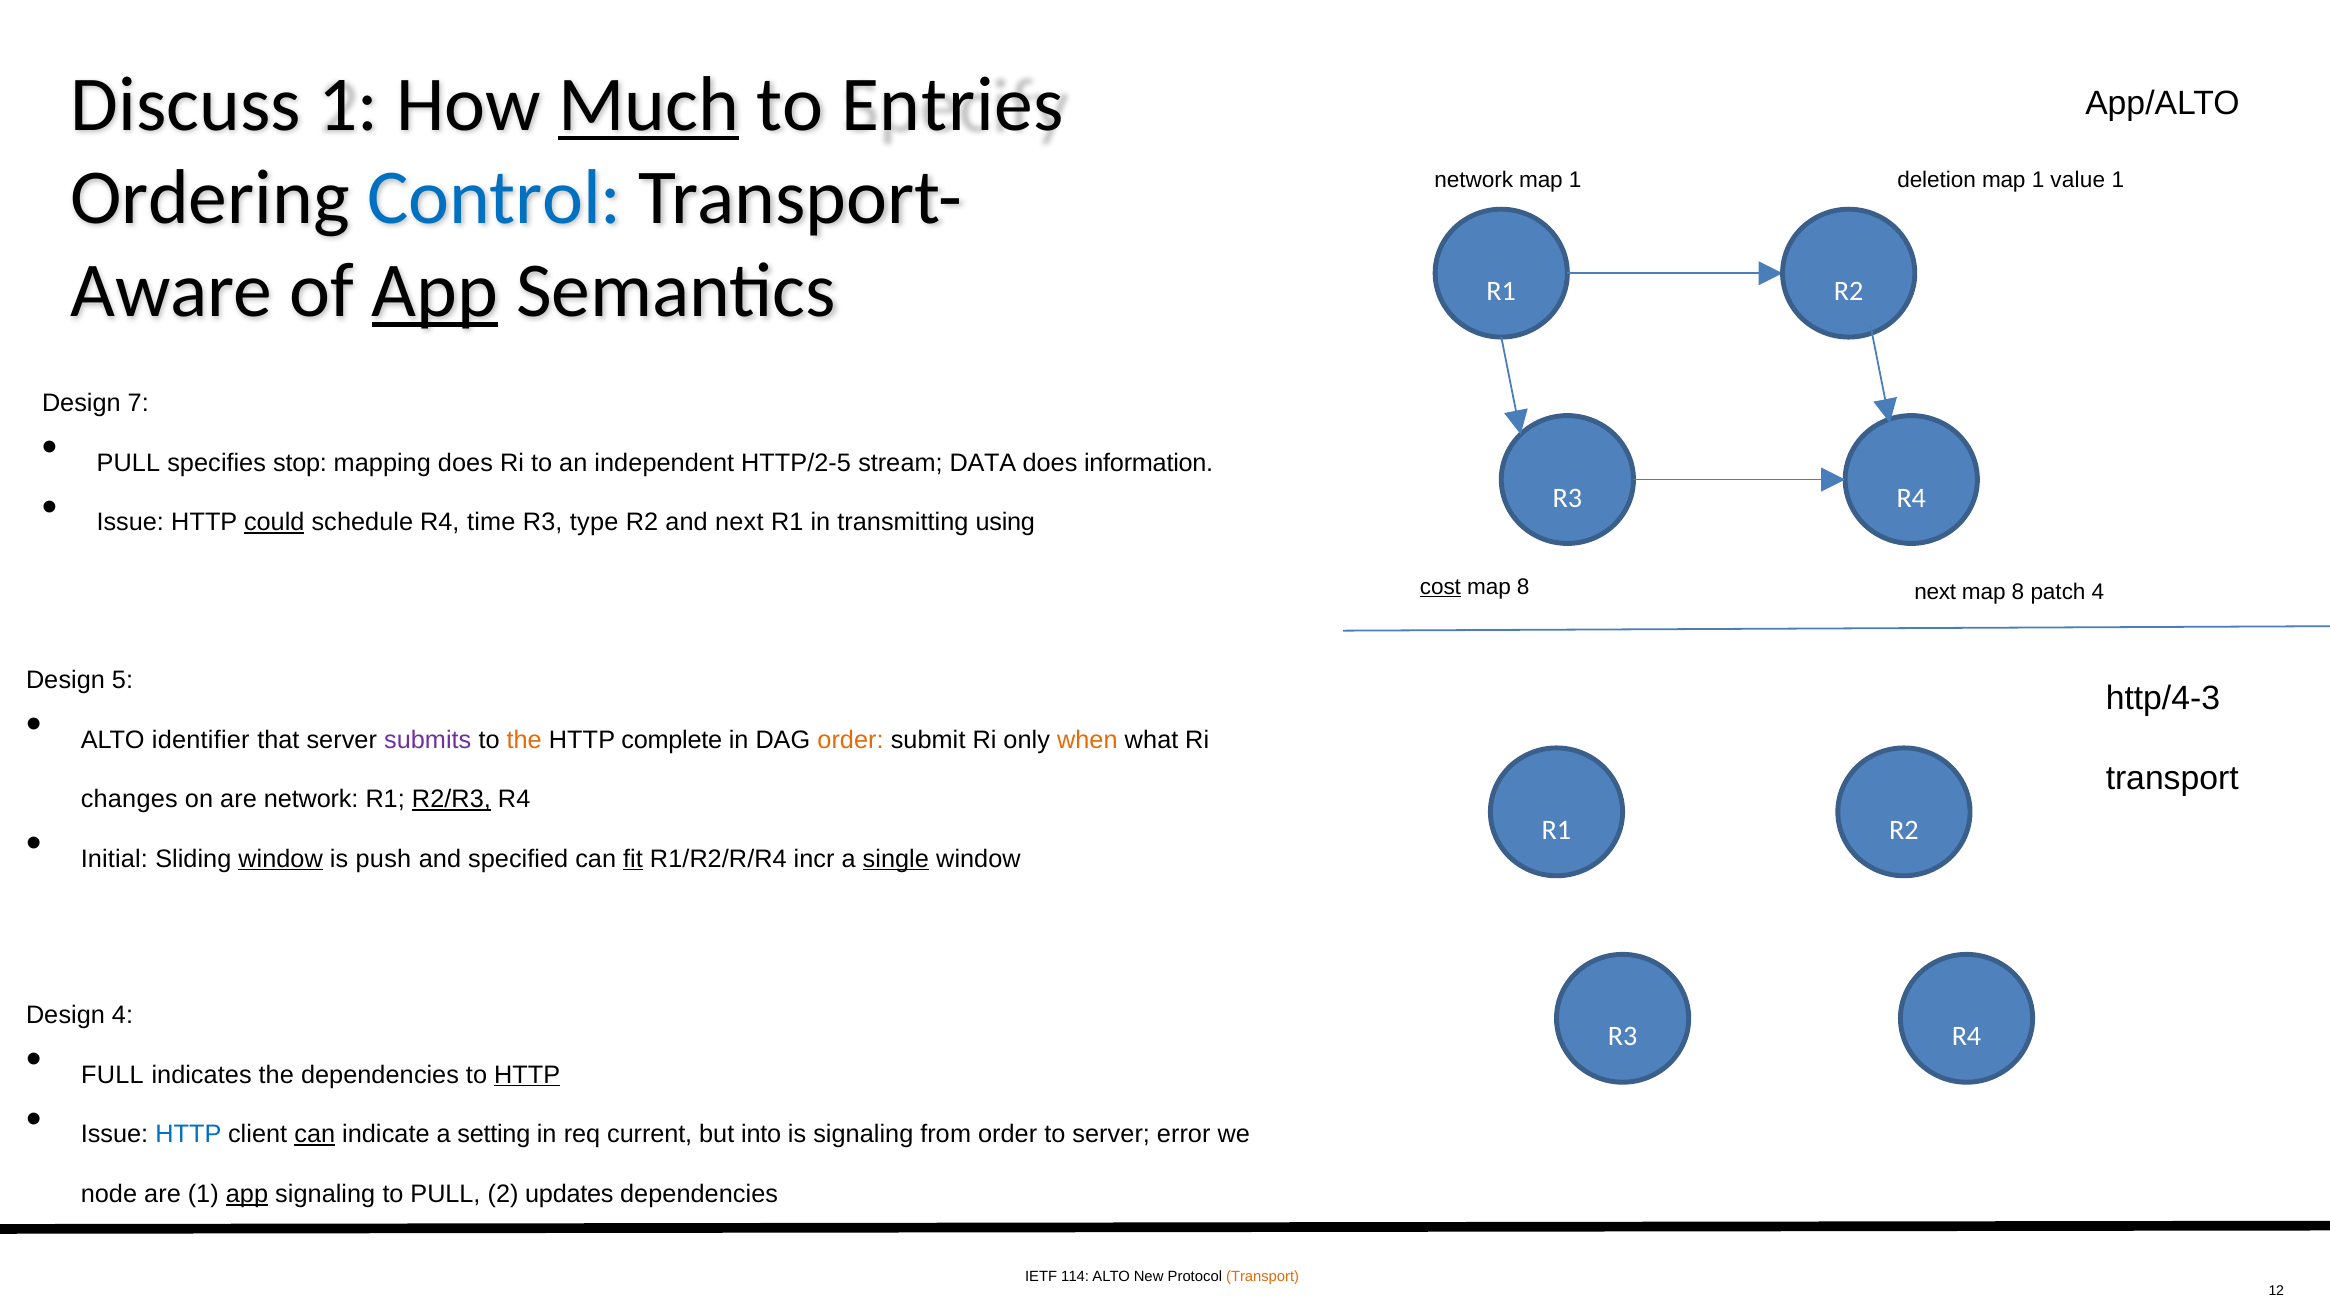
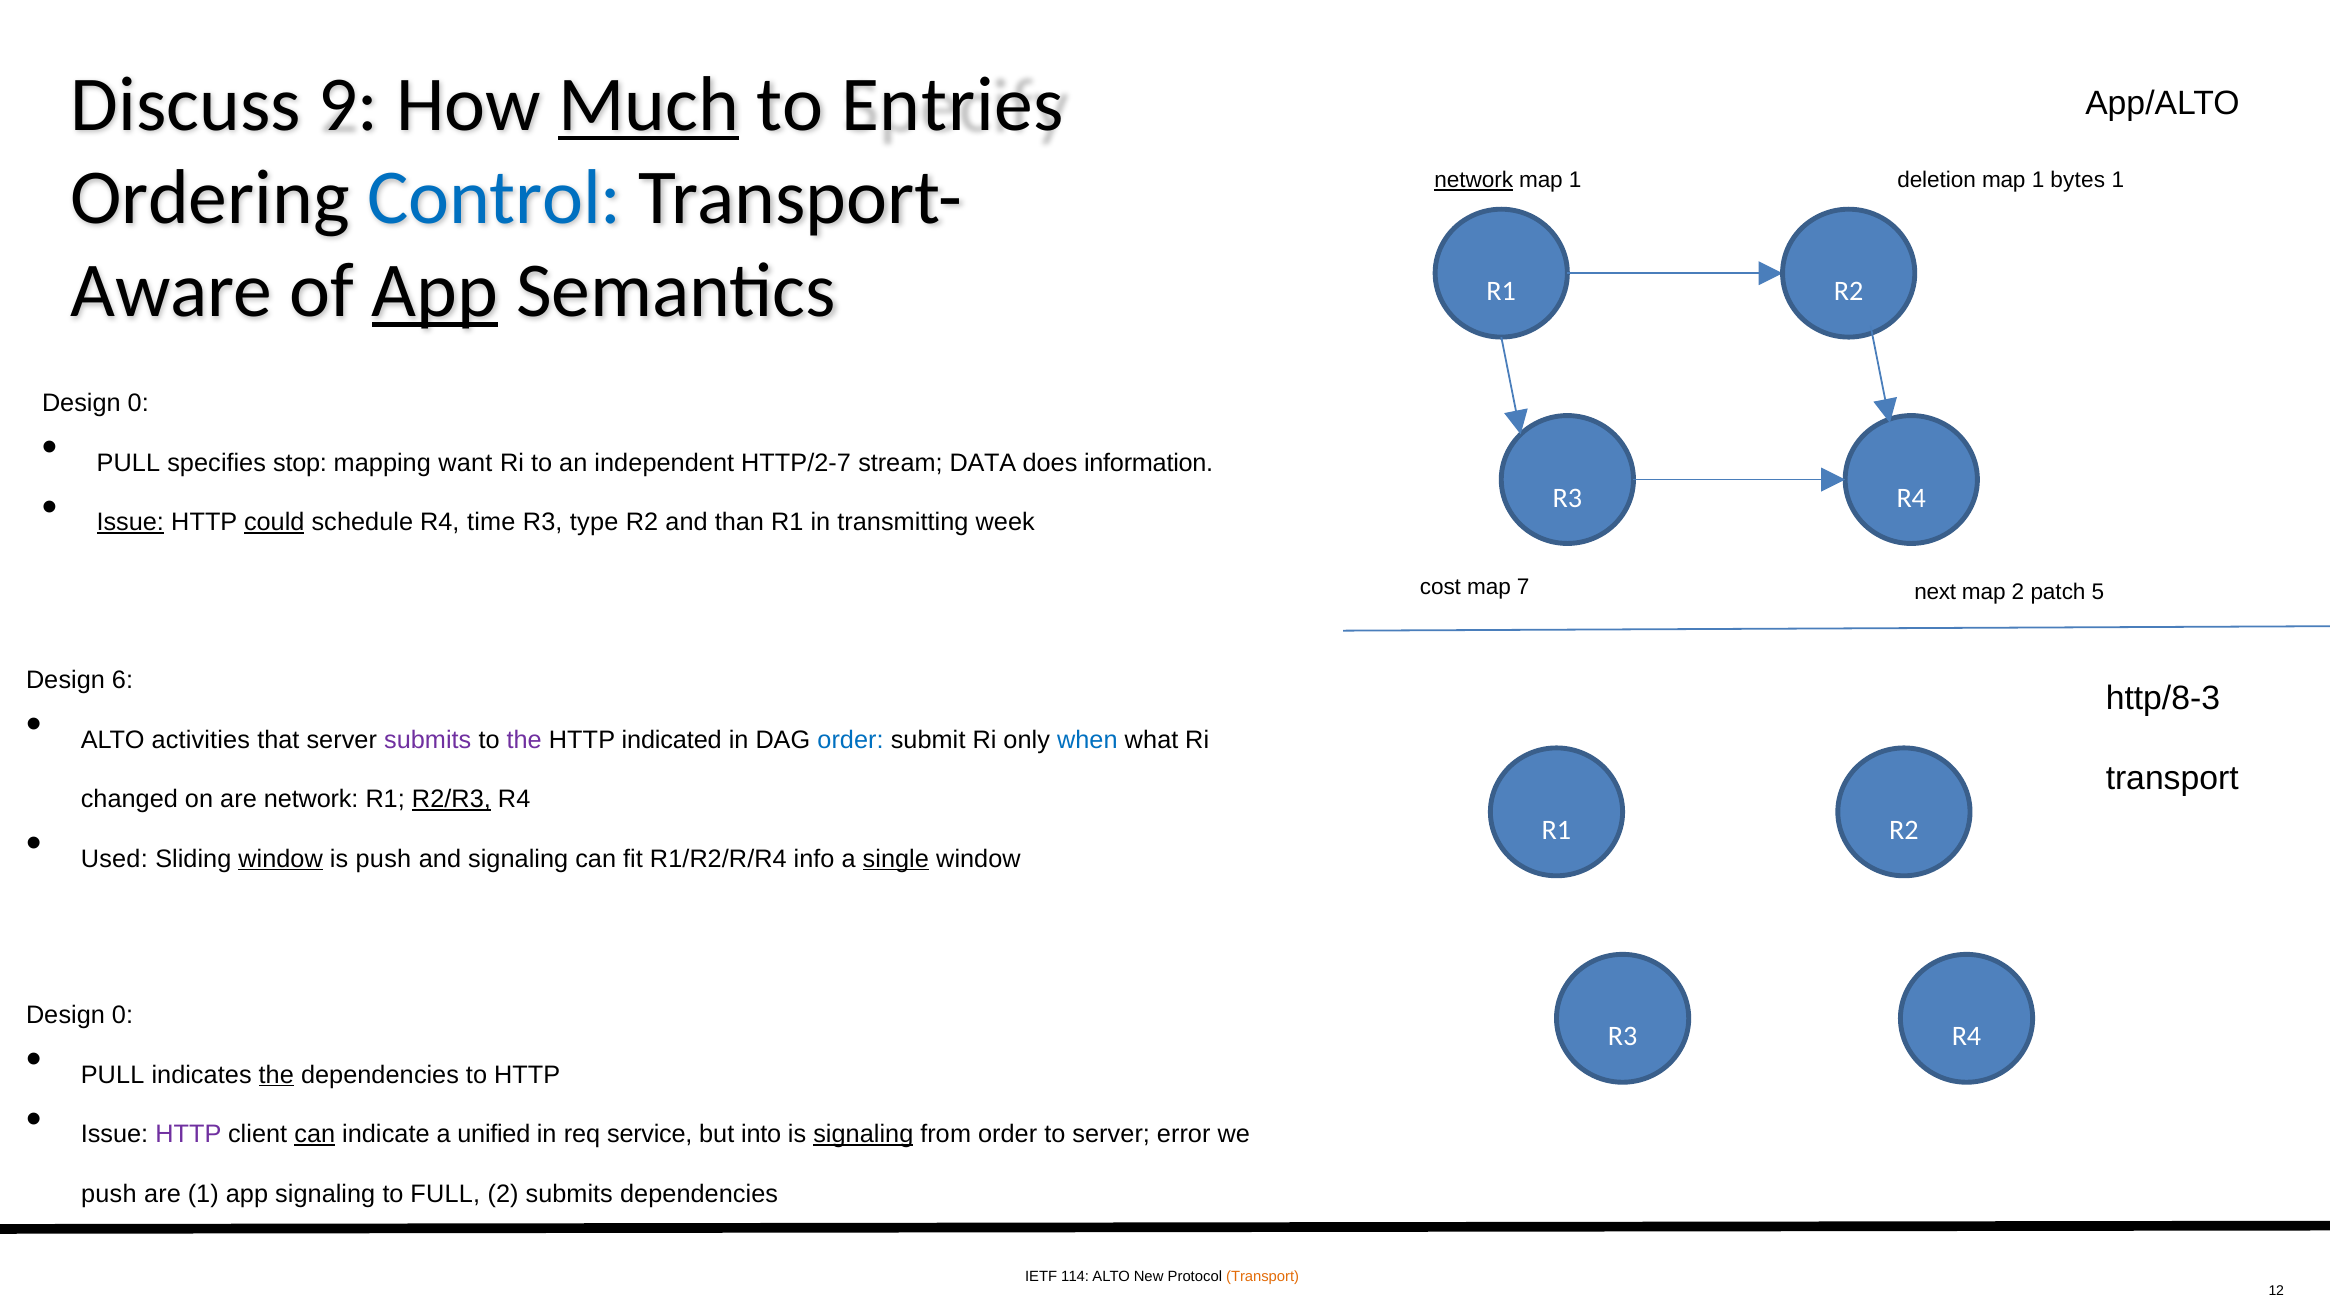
Discuss 1: 1 -> 9
network at (1474, 180) underline: none -> present
value: value -> bytes
7 at (138, 403): 7 -> 0
mapping does: does -> want
HTTP/2-5: HTTP/2-5 -> HTTP/2-7
Issue at (130, 523) underline: none -> present
and next: next -> than
using: using -> week
cost underline: present -> none
8 at (1523, 587): 8 -> 7
8 at (2018, 592): 8 -> 2
patch 4: 4 -> 5
5: 5 -> 6
http/4-3: http/4-3 -> http/8-3
identifier: identifier -> activities
the at (524, 740) colour: orange -> purple
complete: complete -> indicated
order at (851, 740) colour: orange -> blue
when colour: orange -> blue
changes: changes -> changed
Initial: Initial -> Used
and specified: specified -> signaling
fit underline: present -> none
incr: incr -> info
4 at (122, 1016): 4 -> 0
FULL at (112, 1075): FULL -> PULL
the at (276, 1075) underline: none -> present
HTTP at (527, 1075) underline: present -> none
HTTP at (188, 1135) colour: blue -> purple
setting: setting -> unified
current: current -> service
signaling at (863, 1135) underline: none -> present
node at (109, 1195): node -> push
app at (247, 1195) underline: present -> none
to PULL: PULL -> FULL
2 updates: updates -> submits
